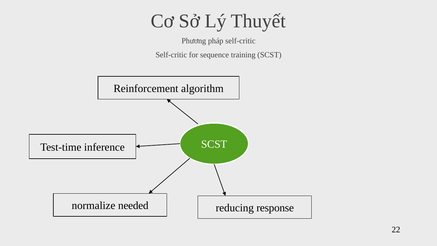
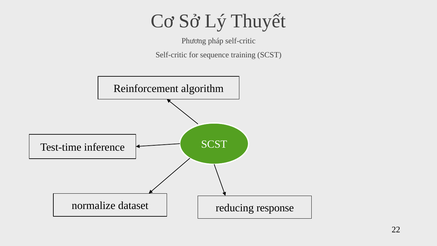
needed: needed -> dataset
